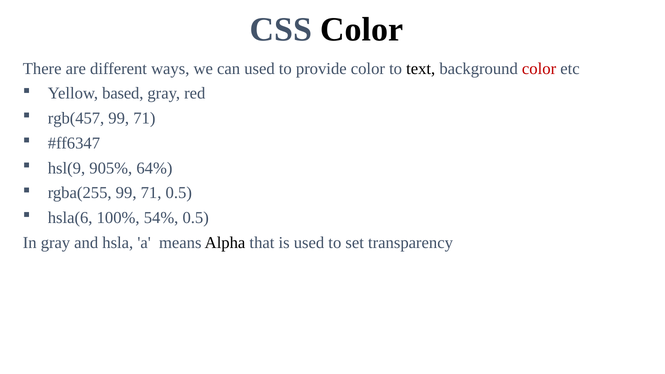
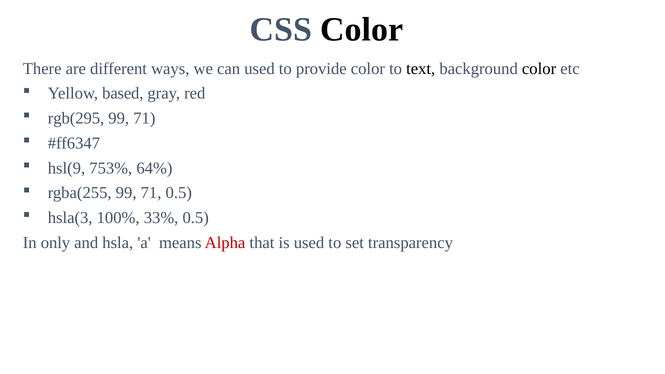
color at (539, 69) colour: red -> black
rgb(457: rgb(457 -> rgb(295
905%: 905% -> 753%
hsla(6: hsla(6 -> hsla(3
54%: 54% -> 33%
In gray: gray -> only
Alpha colour: black -> red
